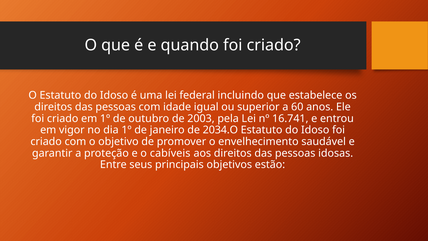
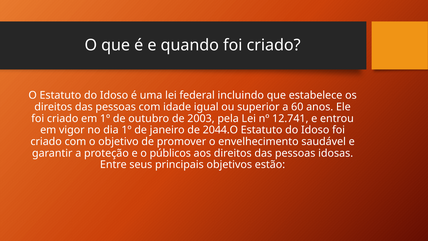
16.741: 16.741 -> 12.741
2034.O: 2034.O -> 2044.O
cabíveis: cabíveis -> públicos
